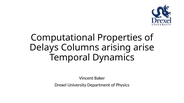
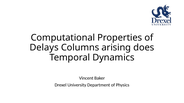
arise: arise -> does
